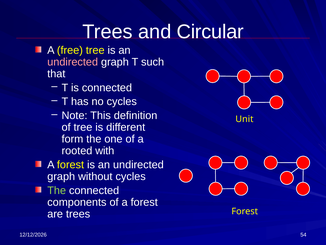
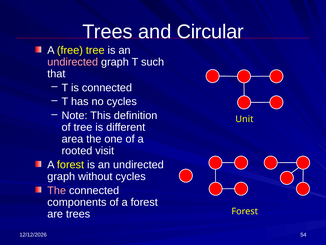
form: form -> area
with: with -> visit
The at (57, 190) colour: light green -> pink
